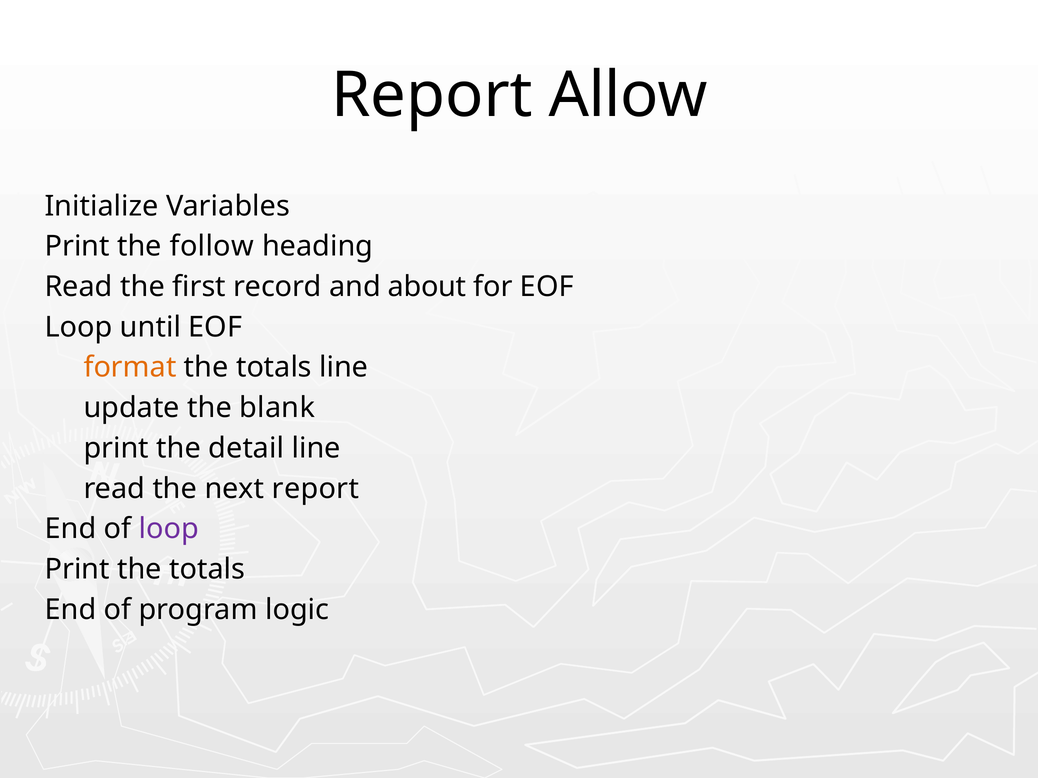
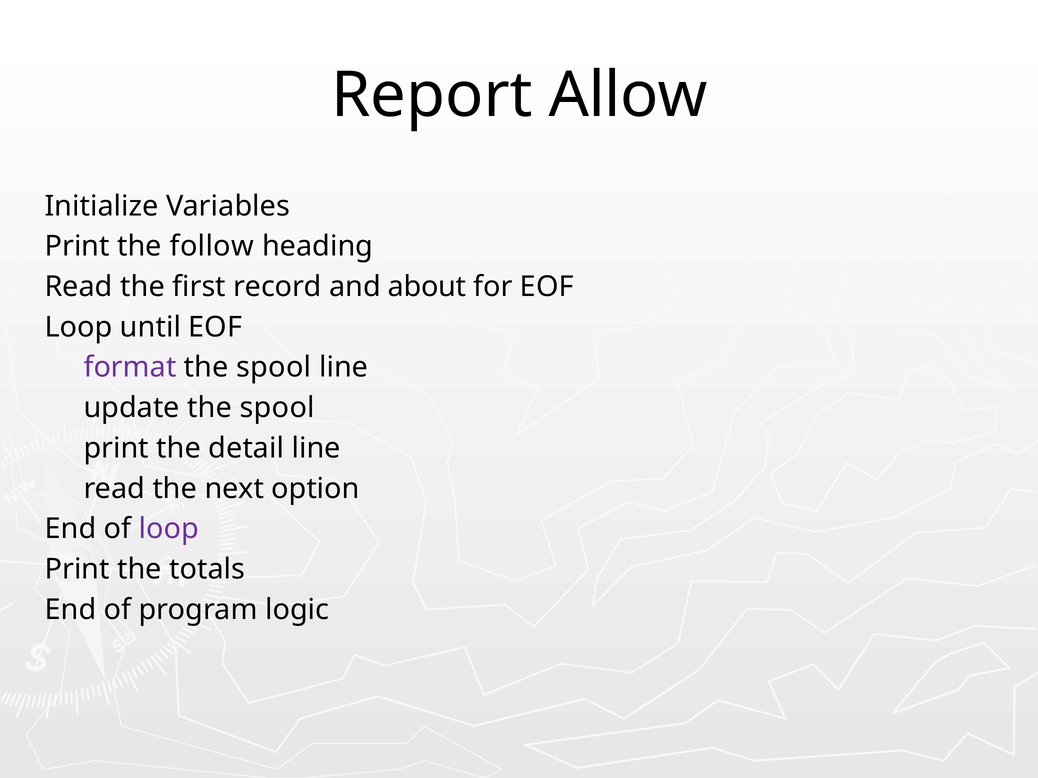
format colour: orange -> purple
totals at (274, 368): totals -> spool
update the blank: blank -> spool
next report: report -> option
